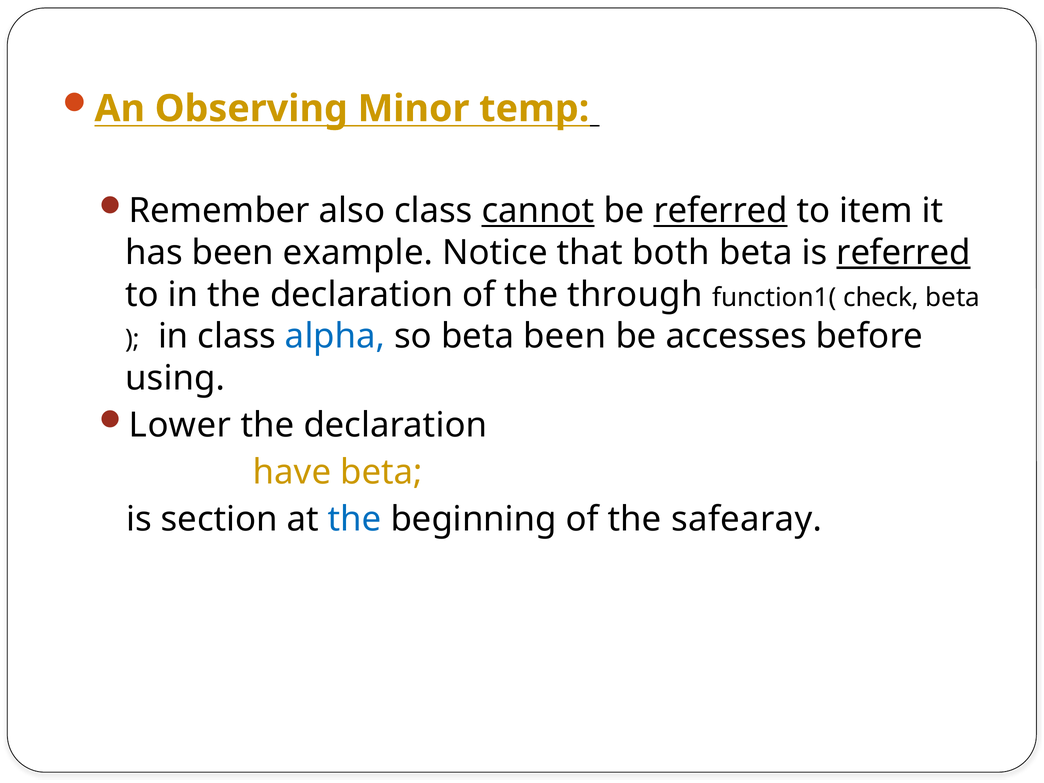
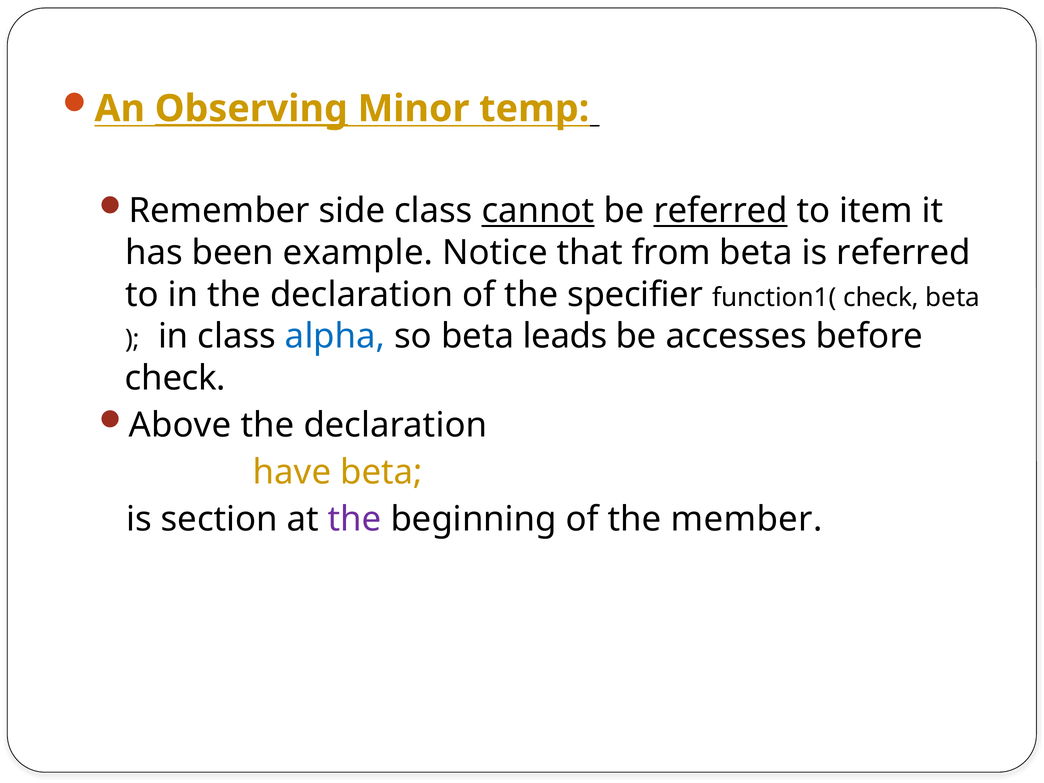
Observing underline: none -> present
also: also -> side
both: both -> from
referred at (903, 253) underline: present -> none
through: through -> specifier
beta been: been -> leads
using at (175, 378): using -> check
Lower: Lower -> Above
the at (355, 519) colour: blue -> purple
safearay: safearay -> member
